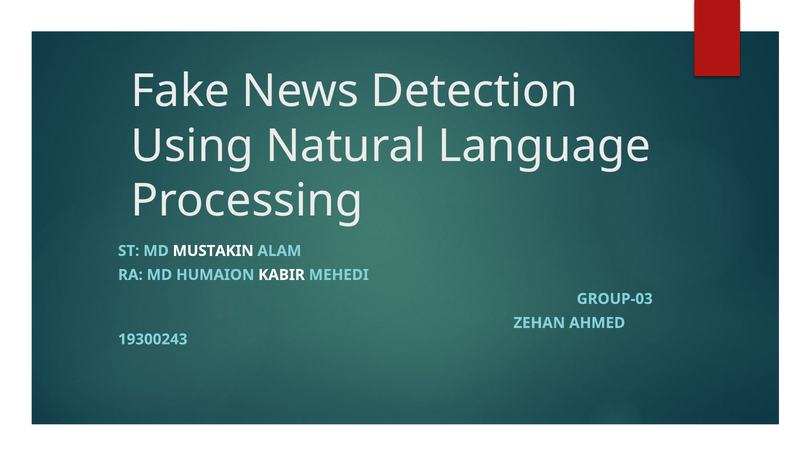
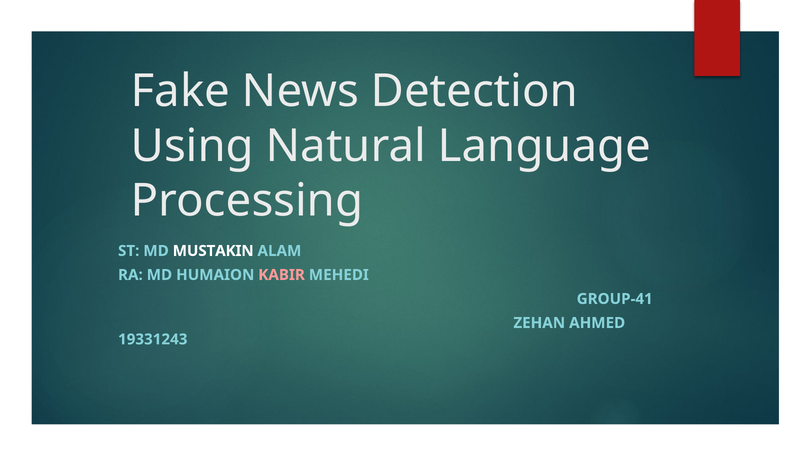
KABIR colour: white -> pink
GROUP-03: GROUP-03 -> GROUP-41
19300243: 19300243 -> 19331243
